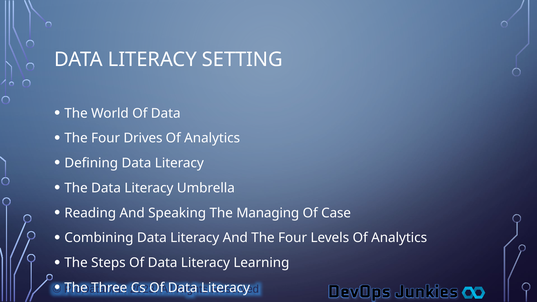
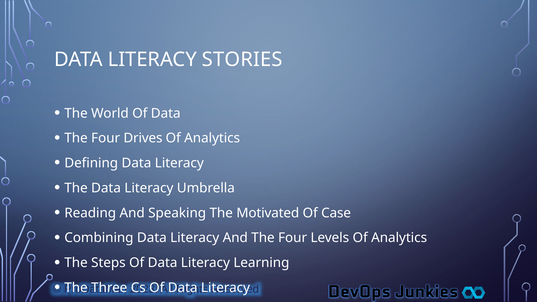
SETTING: SETTING -> STORIES
Managing: Managing -> Motivated
